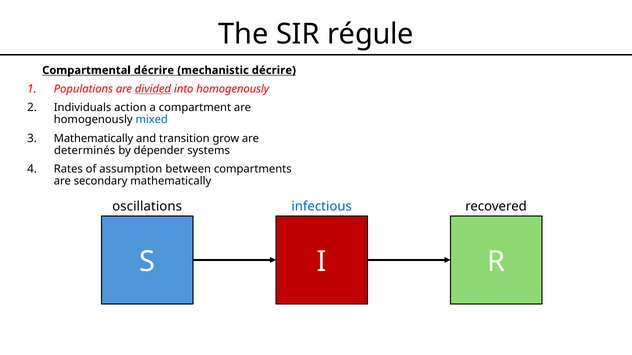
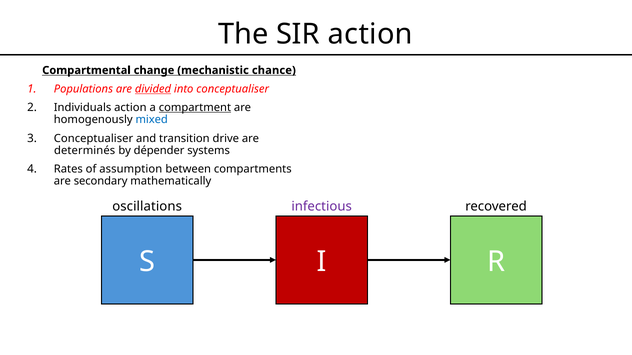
SIR régule: régule -> action
Compartmental décrire: décrire -> change
mechanistic décrire: décrire -> chance
into homogenously: homogenously -> conceptualiser
compartment underline: none -> present
Mathematically at (94, 139): Mathematically -> Conceptualiser
grow: grow -> drive
infectious colour: blue -> purple
